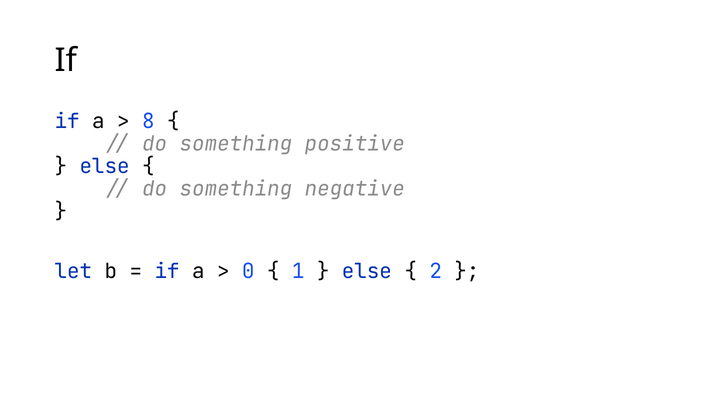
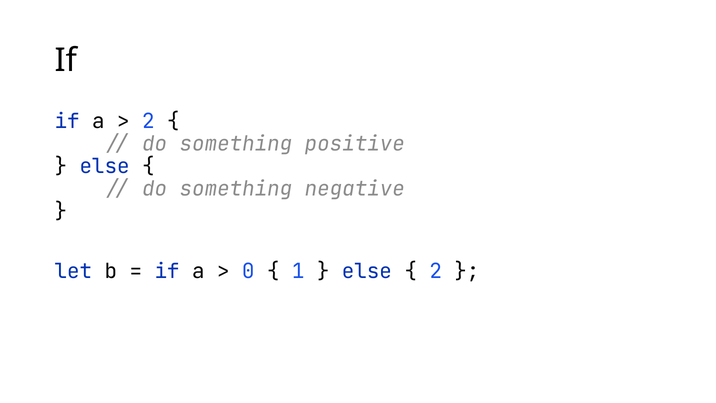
8 at (148, 121): 8 -> 2
